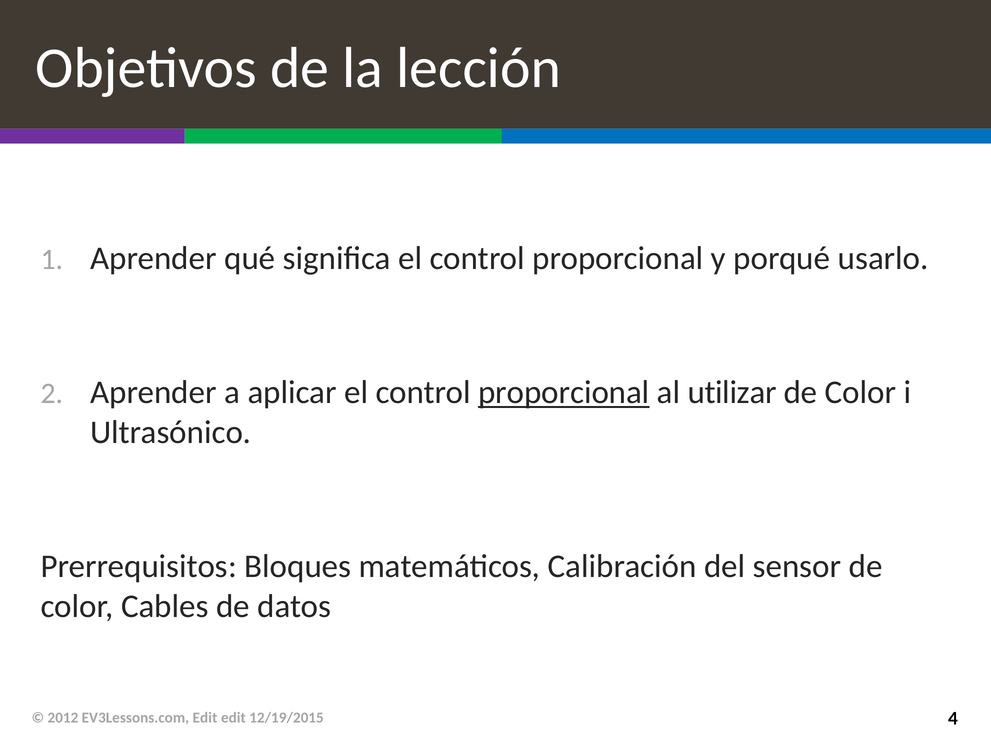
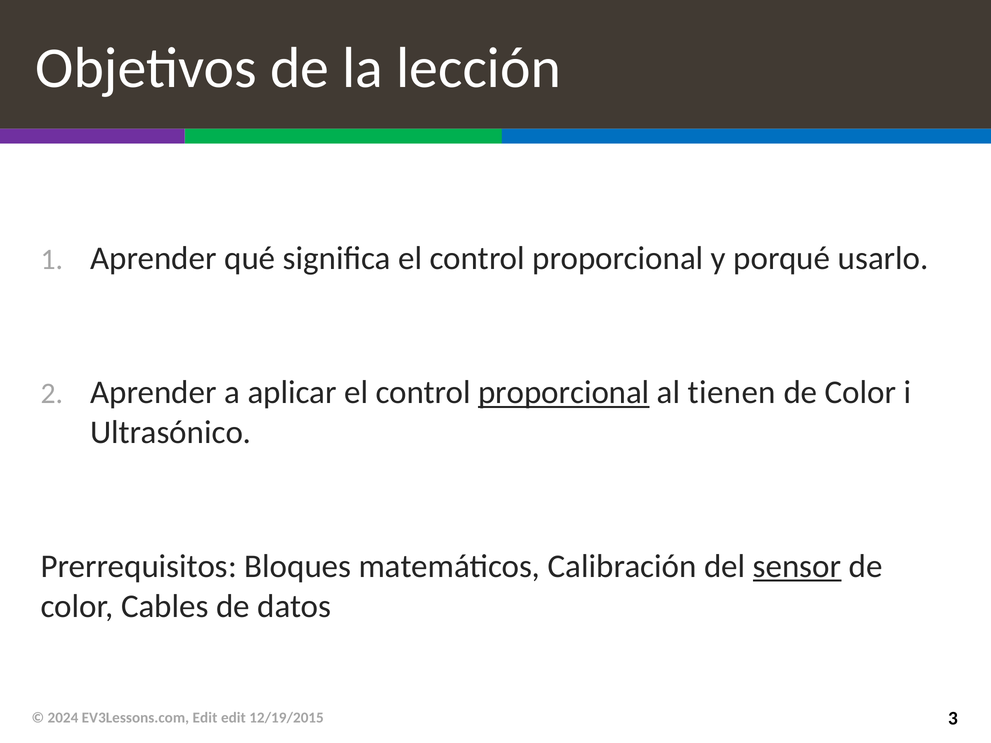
utilizar: utilizar -> tienen
sensor underline: none -> present
2012: 2012 -> 2024
4: 4 -> 3
